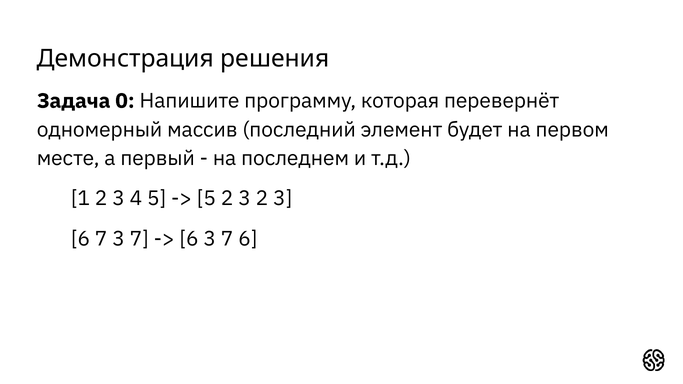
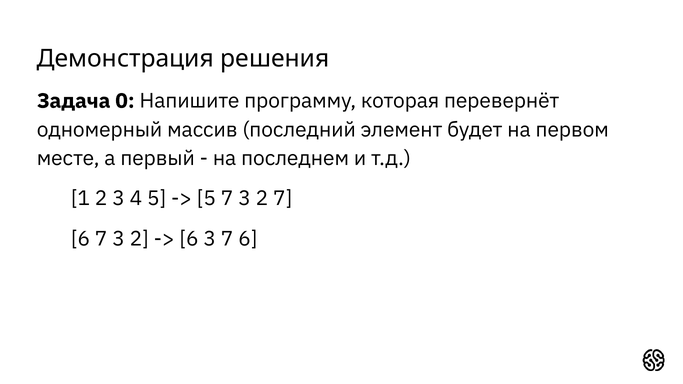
5 2: 2 -> 7
3 2 3: 3 -> 7
6 7 3 7: 7 -> 2
